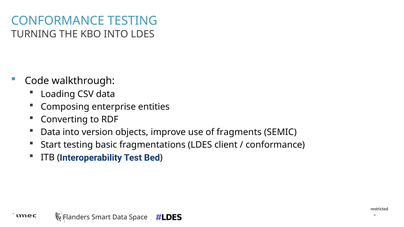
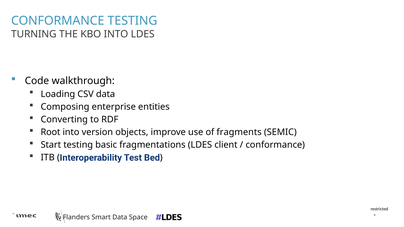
Data at (50, 132): Data -> Root
